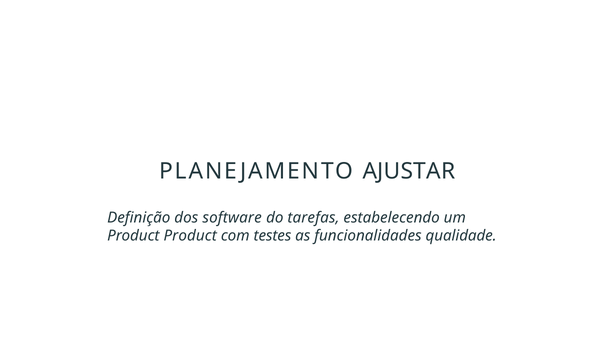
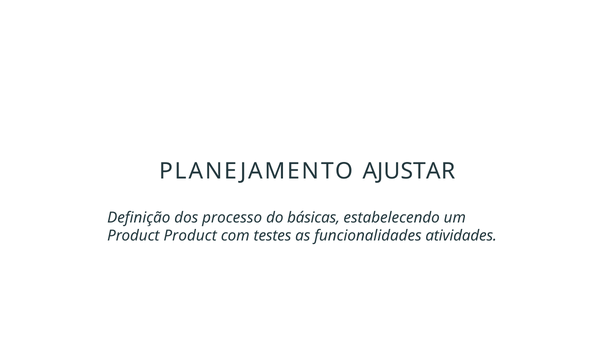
software: software -> processo
tarefas: tarefas -> básicas
qualidade: qualidade -> atividades
